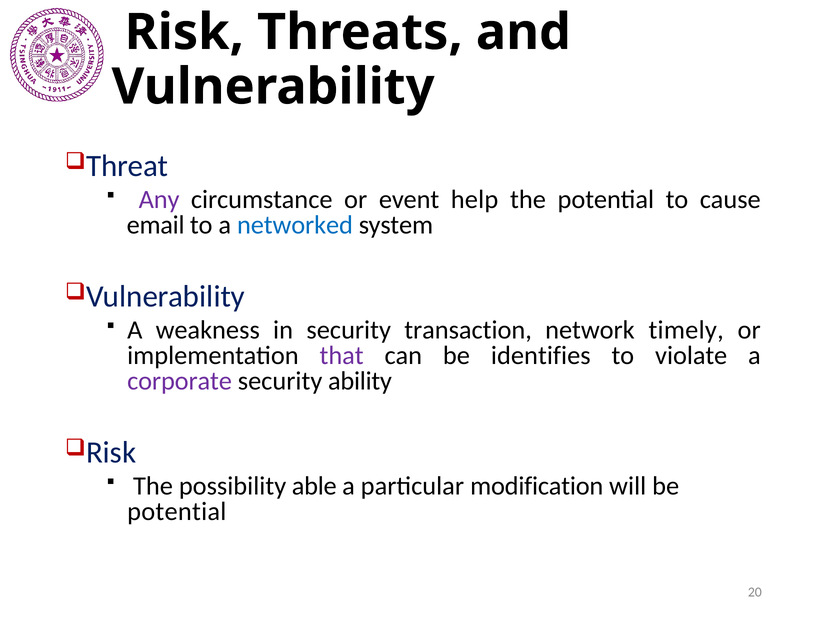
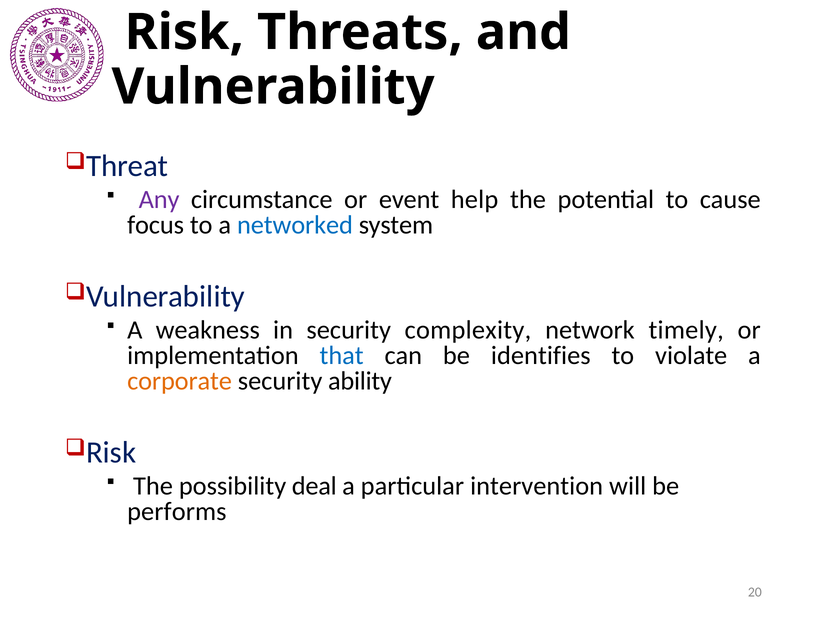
email: email -> focus
transaction: transaction -> complexity
that colour: purple -> blue
corporate colour: purple -> orange
able: able -> deal
modification: modification -> intervention
potential at (177, 512): potential -> performs
